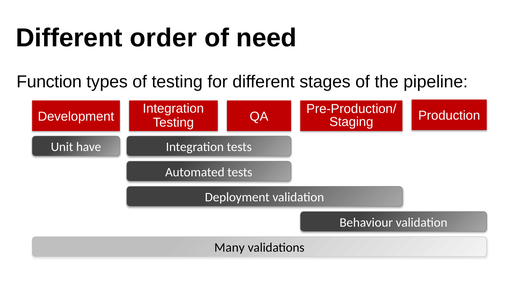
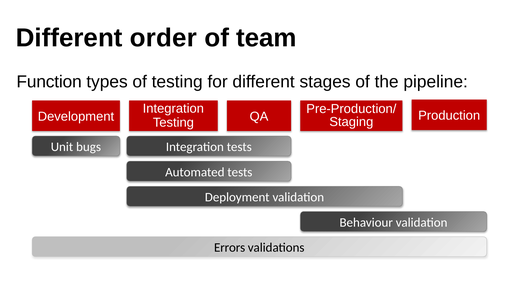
need: need -> team
have: have -> bugs
Many: Many -> Errors
